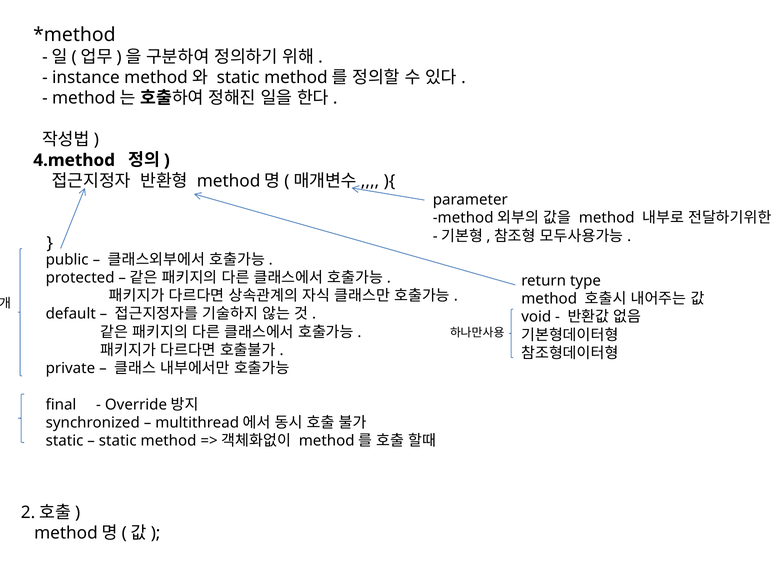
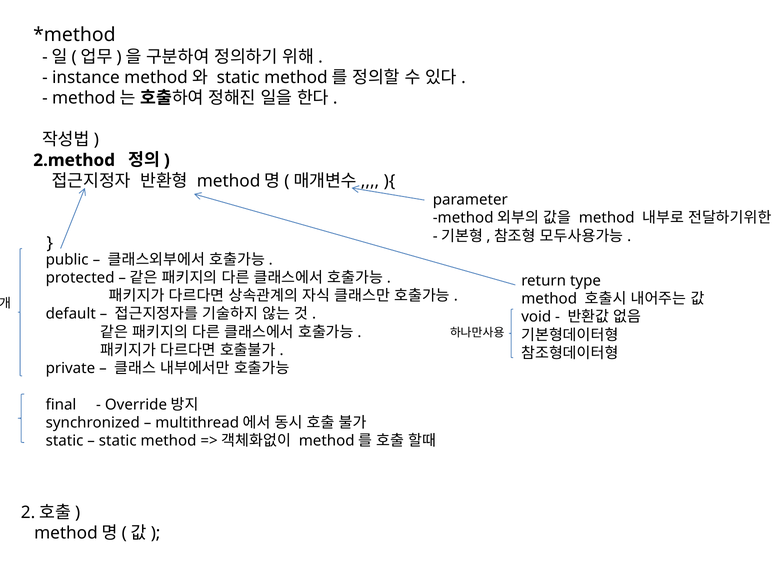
4.method: 4.method -> 2.method
